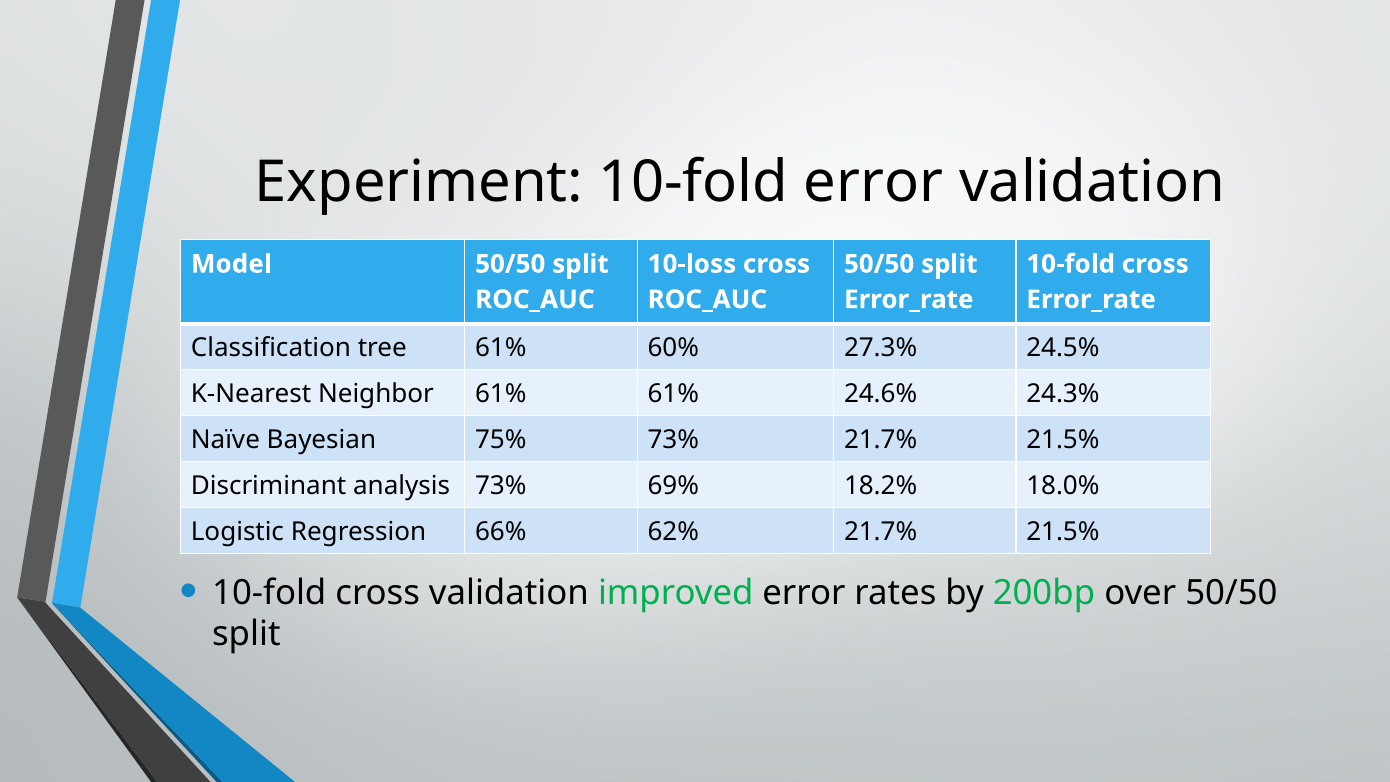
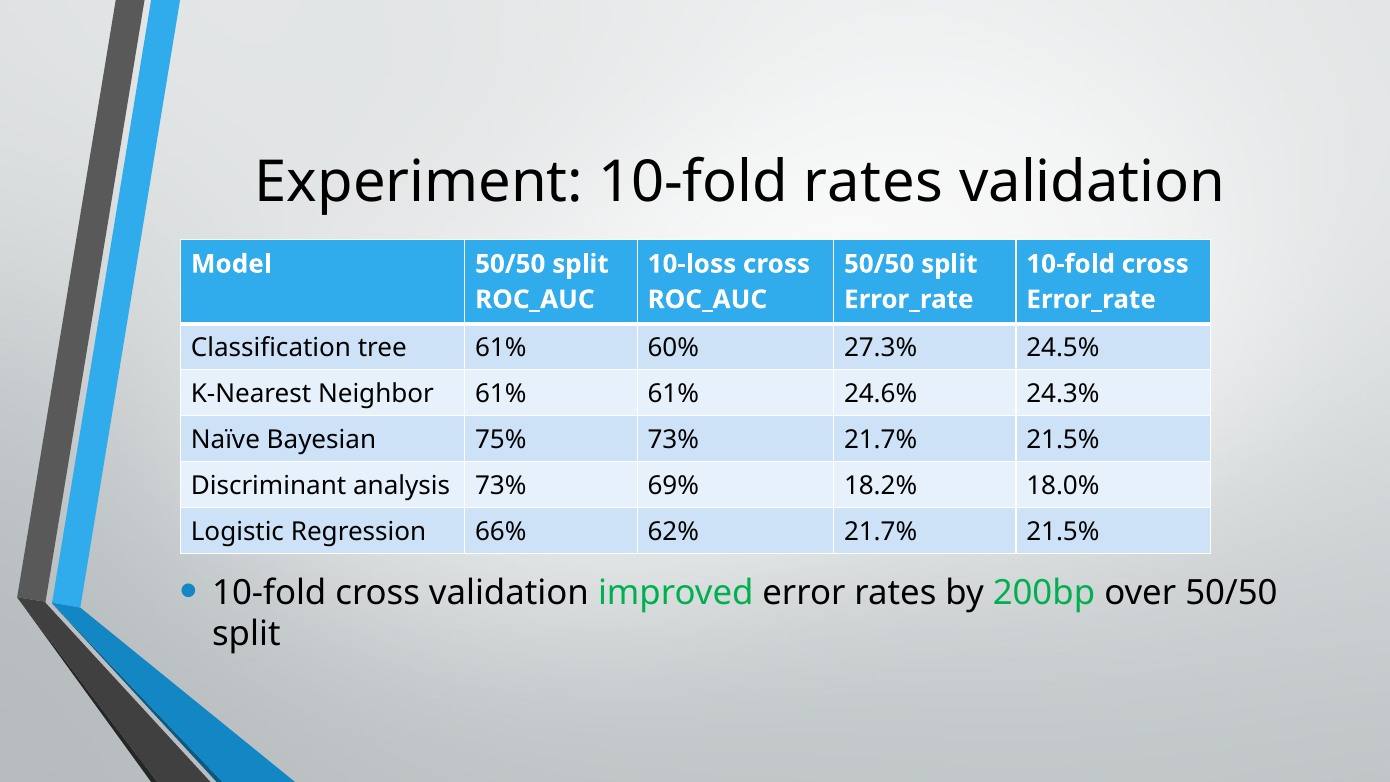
10-fold error: error -> rates
